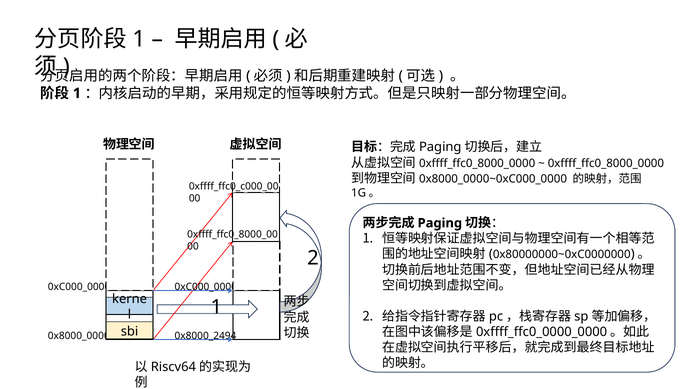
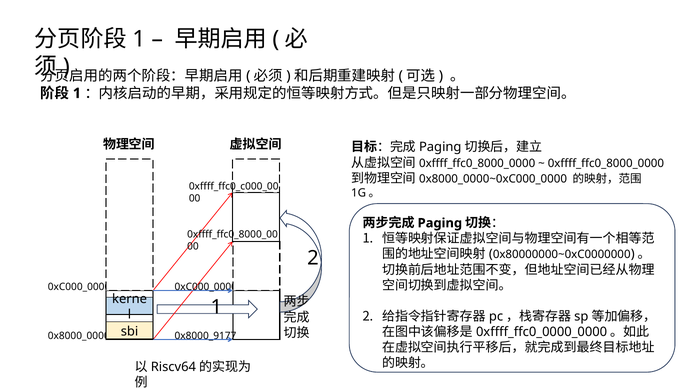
0x8000_2494: 0x8000_2494 -> 0x8000_9177
